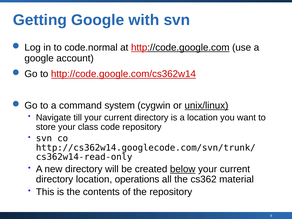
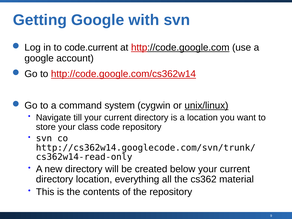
code.normal: code.normal -> code.current
below underline: present -> none
operations: operations -> everything
